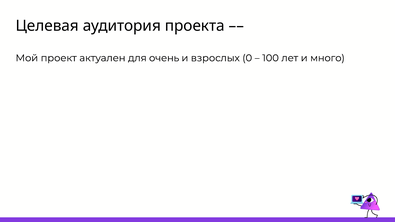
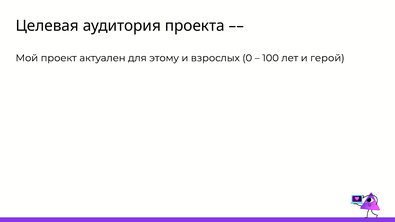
очень: очень -> этому
много: много -> герой
